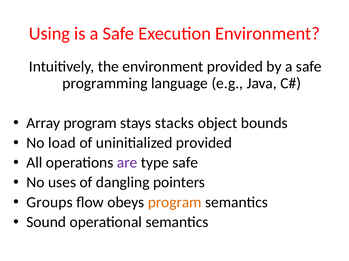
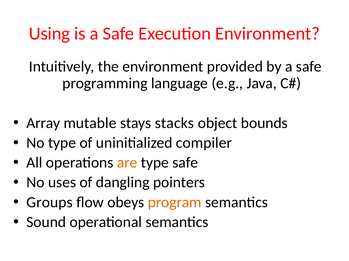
Array program: program -> mutable
No load: load -> type
uninitialized provided: provided -> compiler
are colour: purple -> orange
